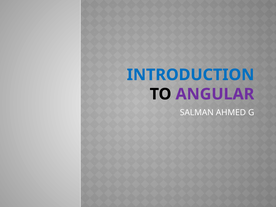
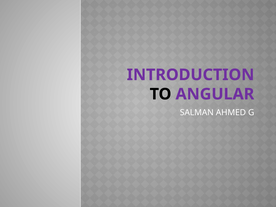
INTRODUCTION colour: blue -> purple
